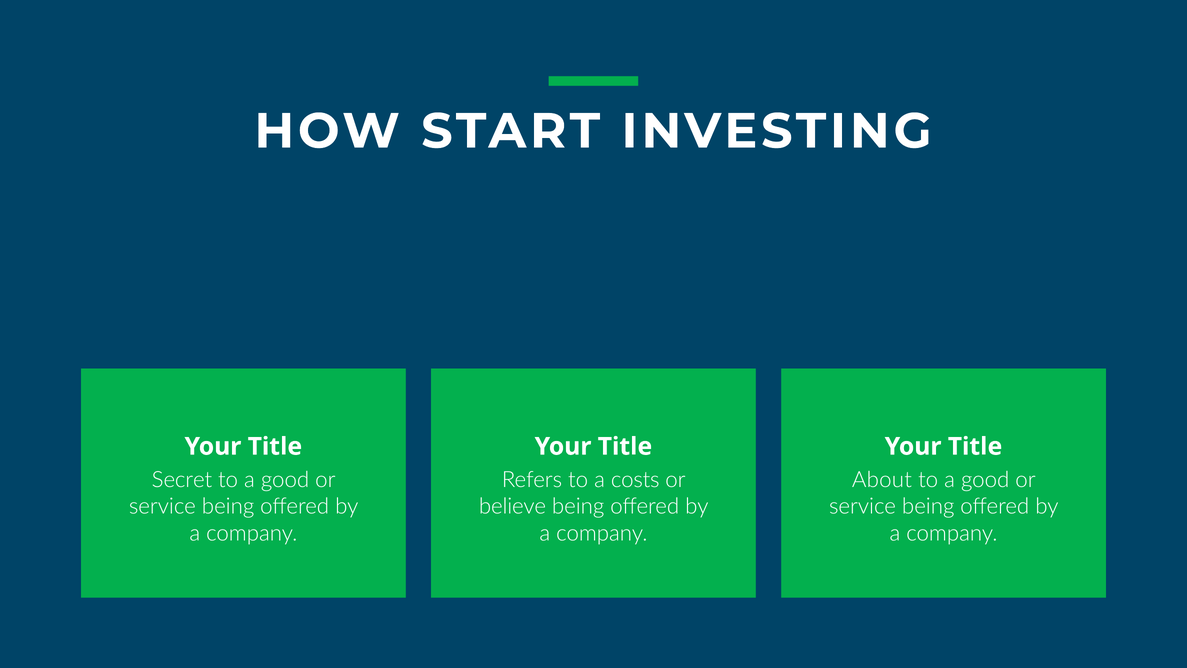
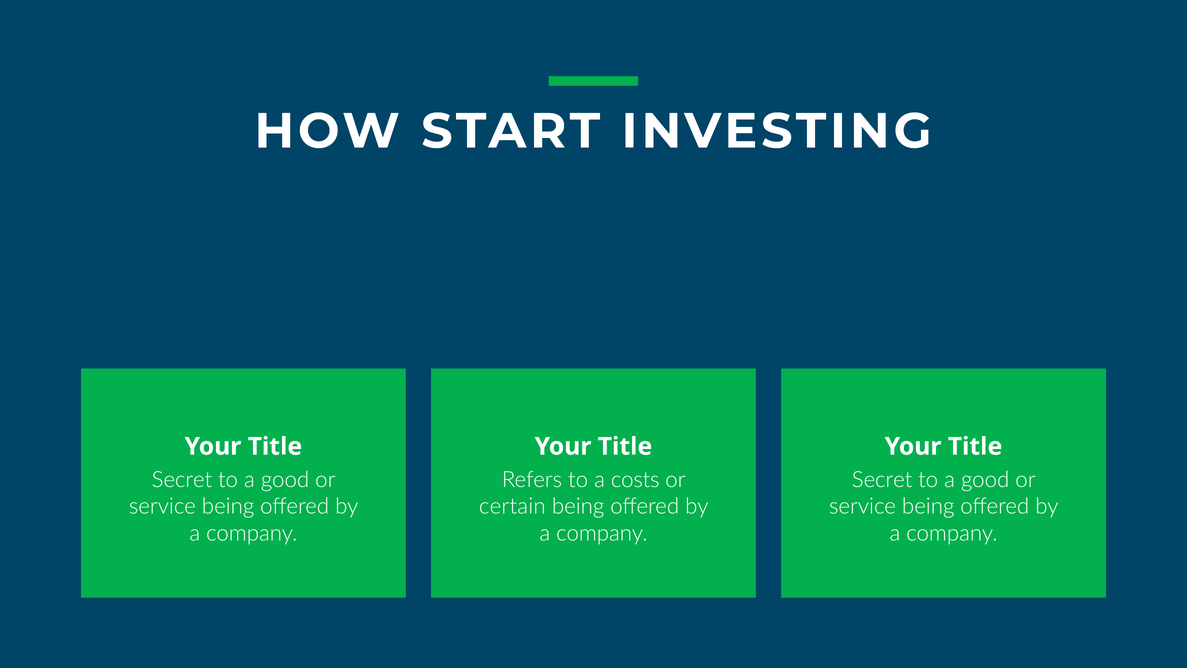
About at (882, 480): About -> Secret
believe: believe -> certain
